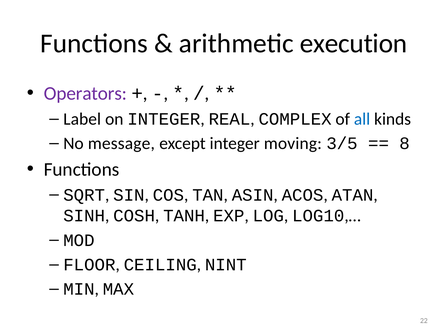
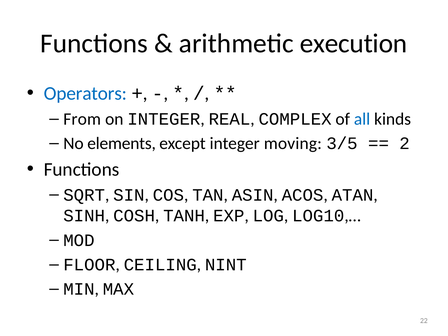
Operators colour: purple -> blue
Label: Label -> From
message: message -> elements
8: 8 -> 2
